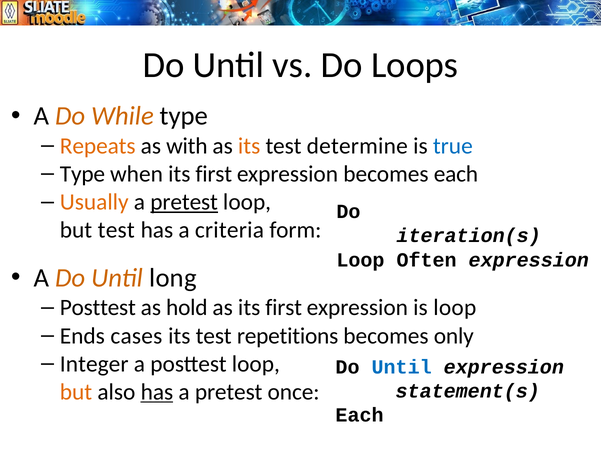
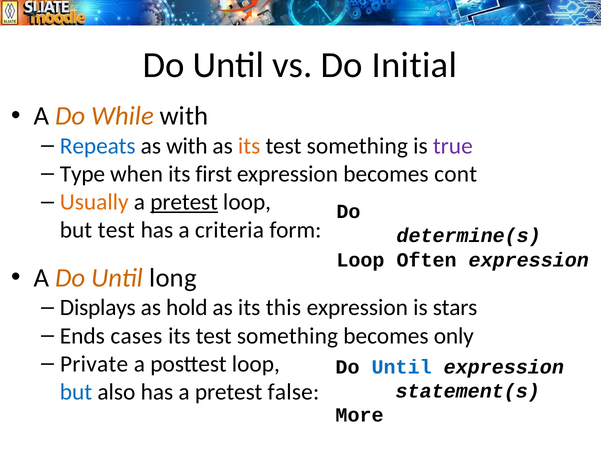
Loops: Loops -> Initial
While type: type -> with
Repeats colour: orange -> blue
determine at (357, 146): determine -> something
true colour: blue -> purple
becomes each: each -> cont
iteration(s: iteration(s -> determine(s
Posttest at (98, 308): Posttest -> Displays
as its first: first -> this
is loop: loop -> stars
repetitions at (288, 336): repetitions -> something
Integer: Integer -> Private
but at (76, 392) colour: orange -> blue
has at (157, 392) underline: present -> none
once: once -> false
Each at (360, 415): Each -> More
